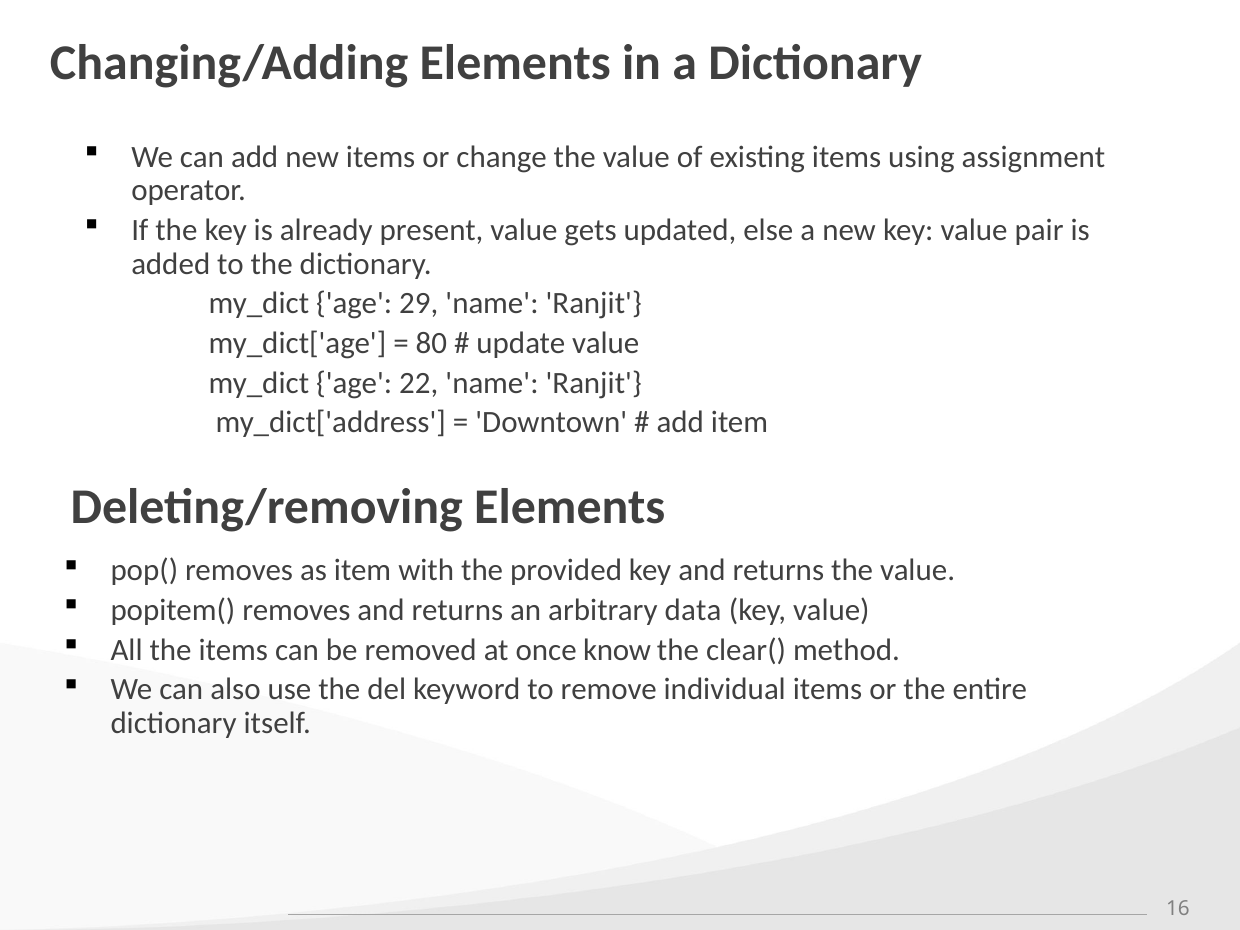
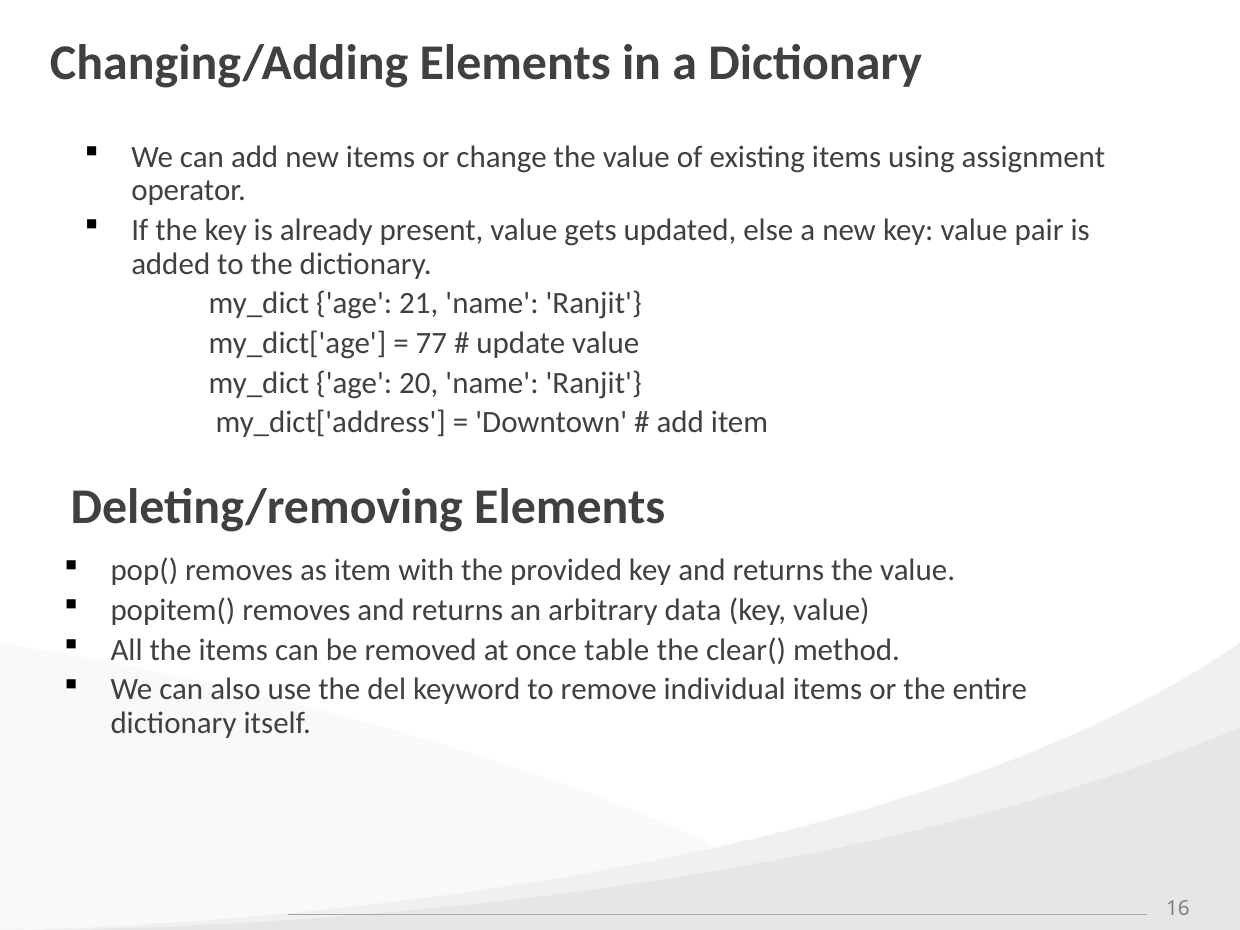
29: 29 -> 21
80: 80 -> 77
22: 22 -> 20
know: know -> table
